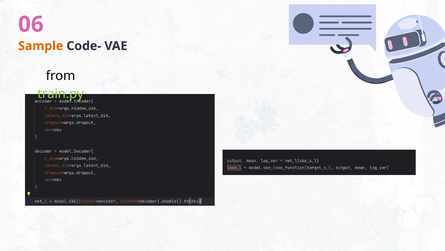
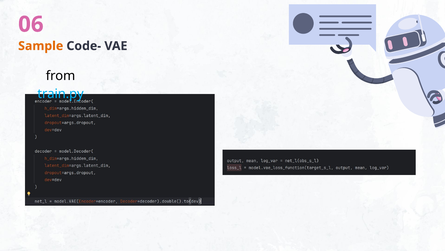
train.py colour: light green -> light blue
